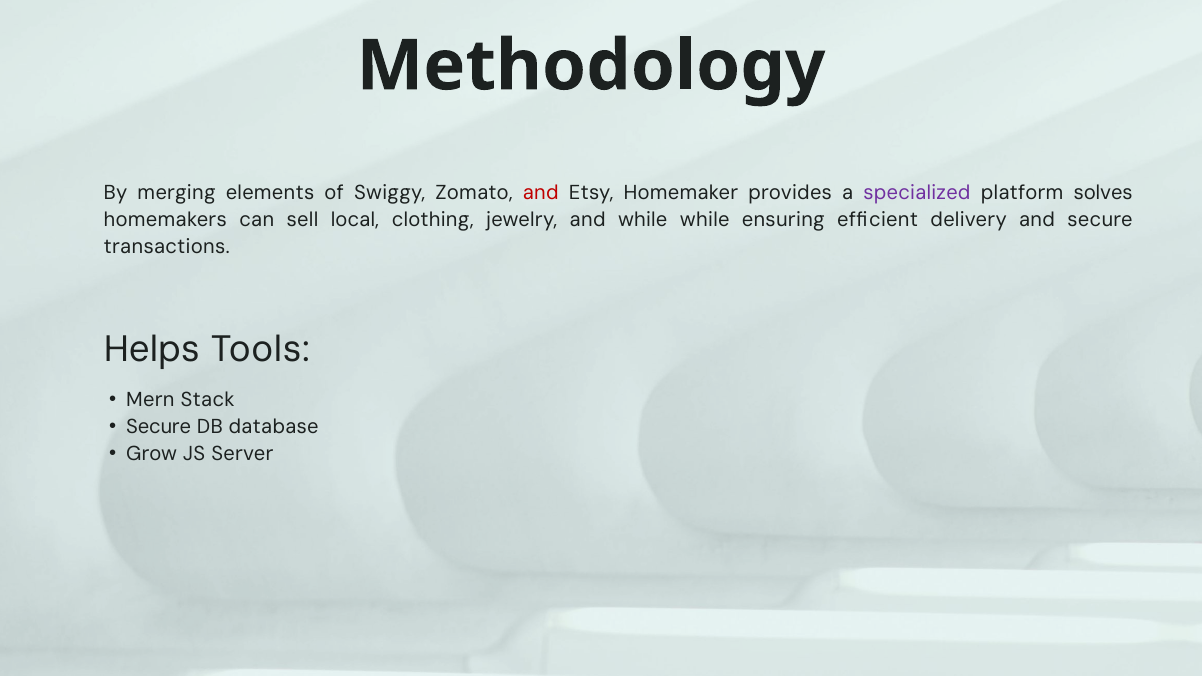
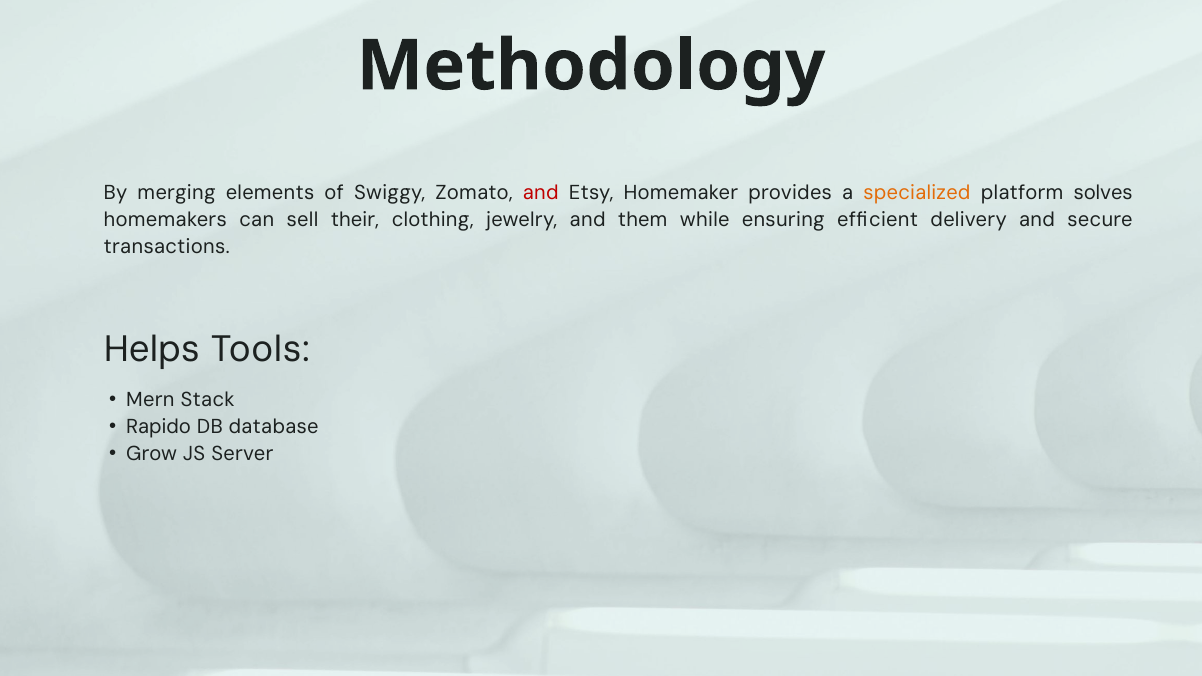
specialized colour: purple -> orange
local: local -> their
and while: while -> them
Secure at (159, 427): Secure -> Rapido
